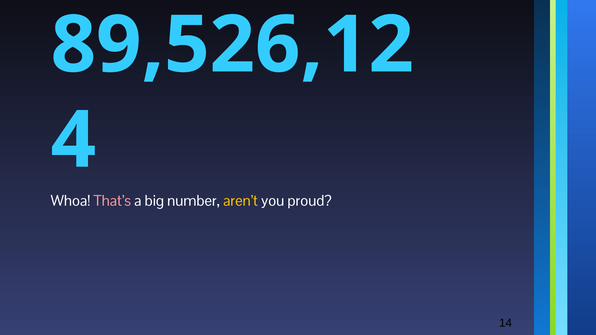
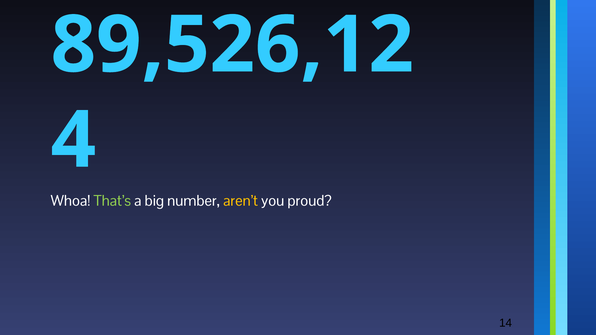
That’s colour: pink -> light green
